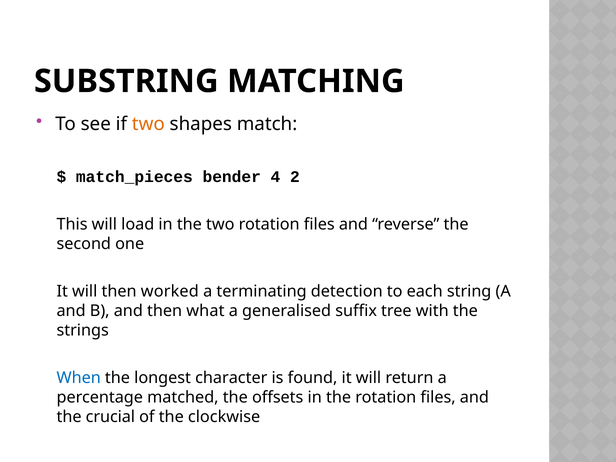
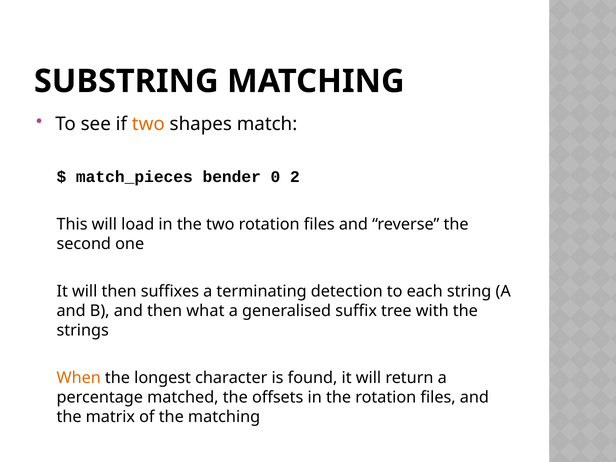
4: 4 -> 0
worked: worked -> suffixes
When colour: blue -> orange
crucial: crucial -> matrix
the clockwise: clockwise -> matching
